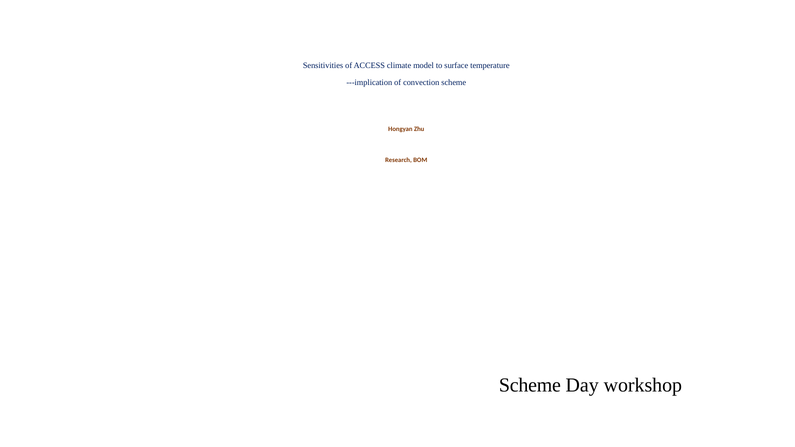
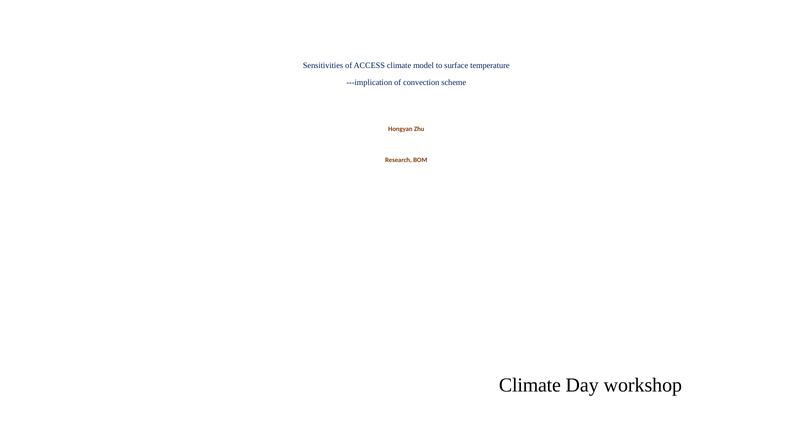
Scheme at (530, 385): Scheme -> Climate
